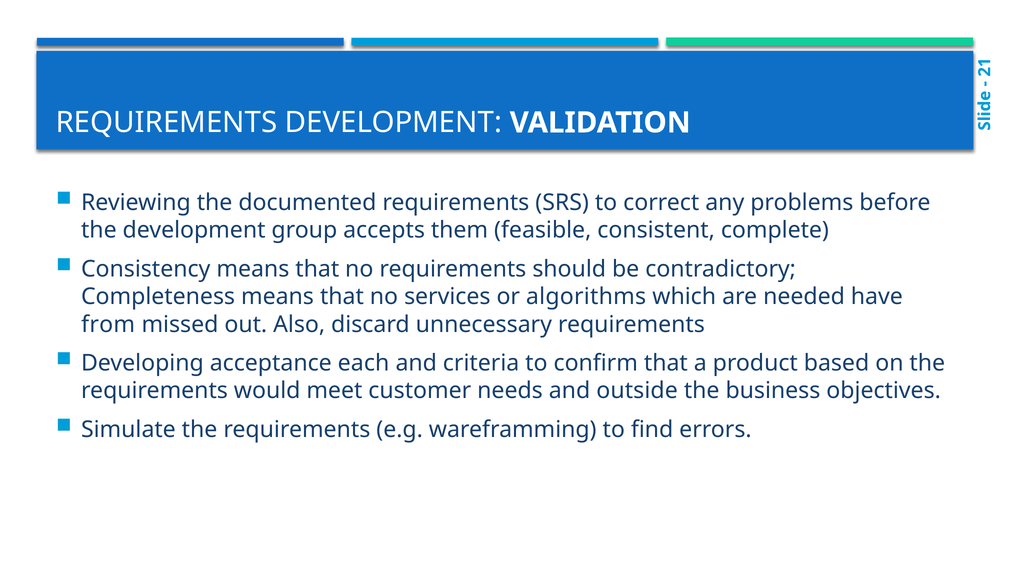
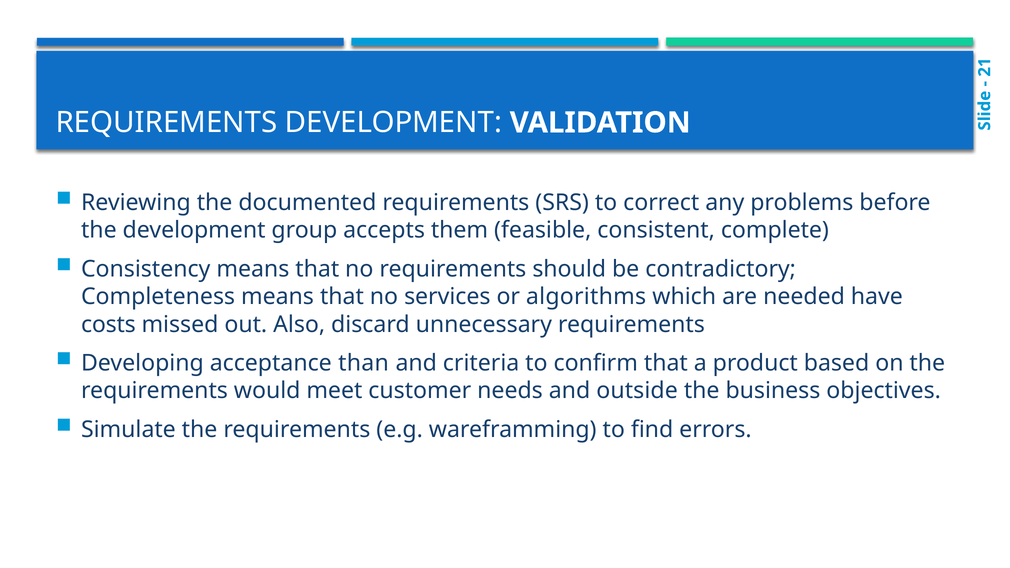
from: from -> costs
each: each -> than
